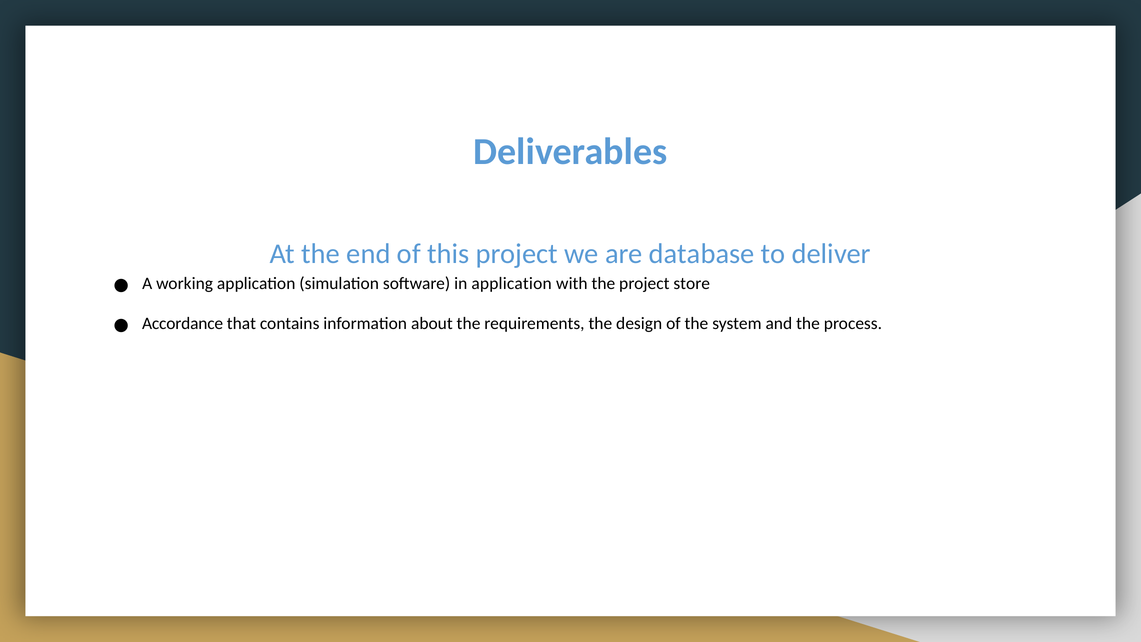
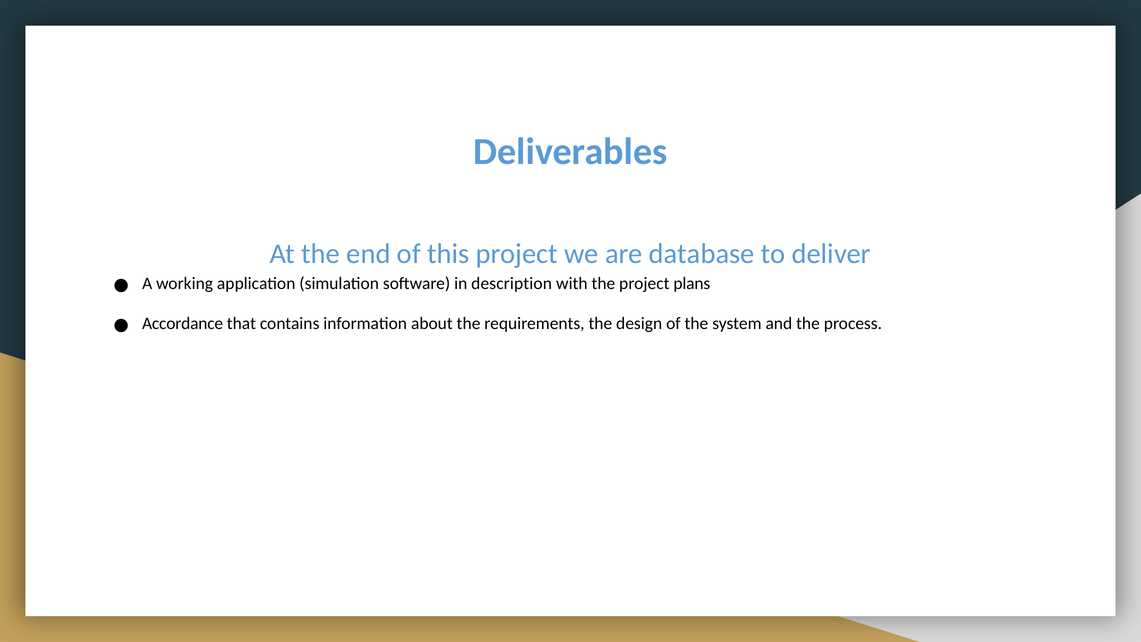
in application: application -> description
store: store -> plans
